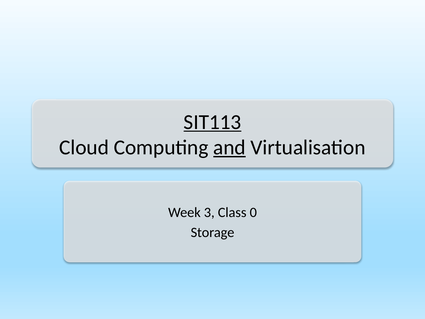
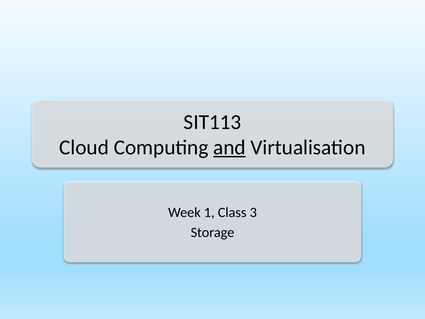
SIT113 underline: present -> none
3: 3 -> 1
0: 0 -> 3
